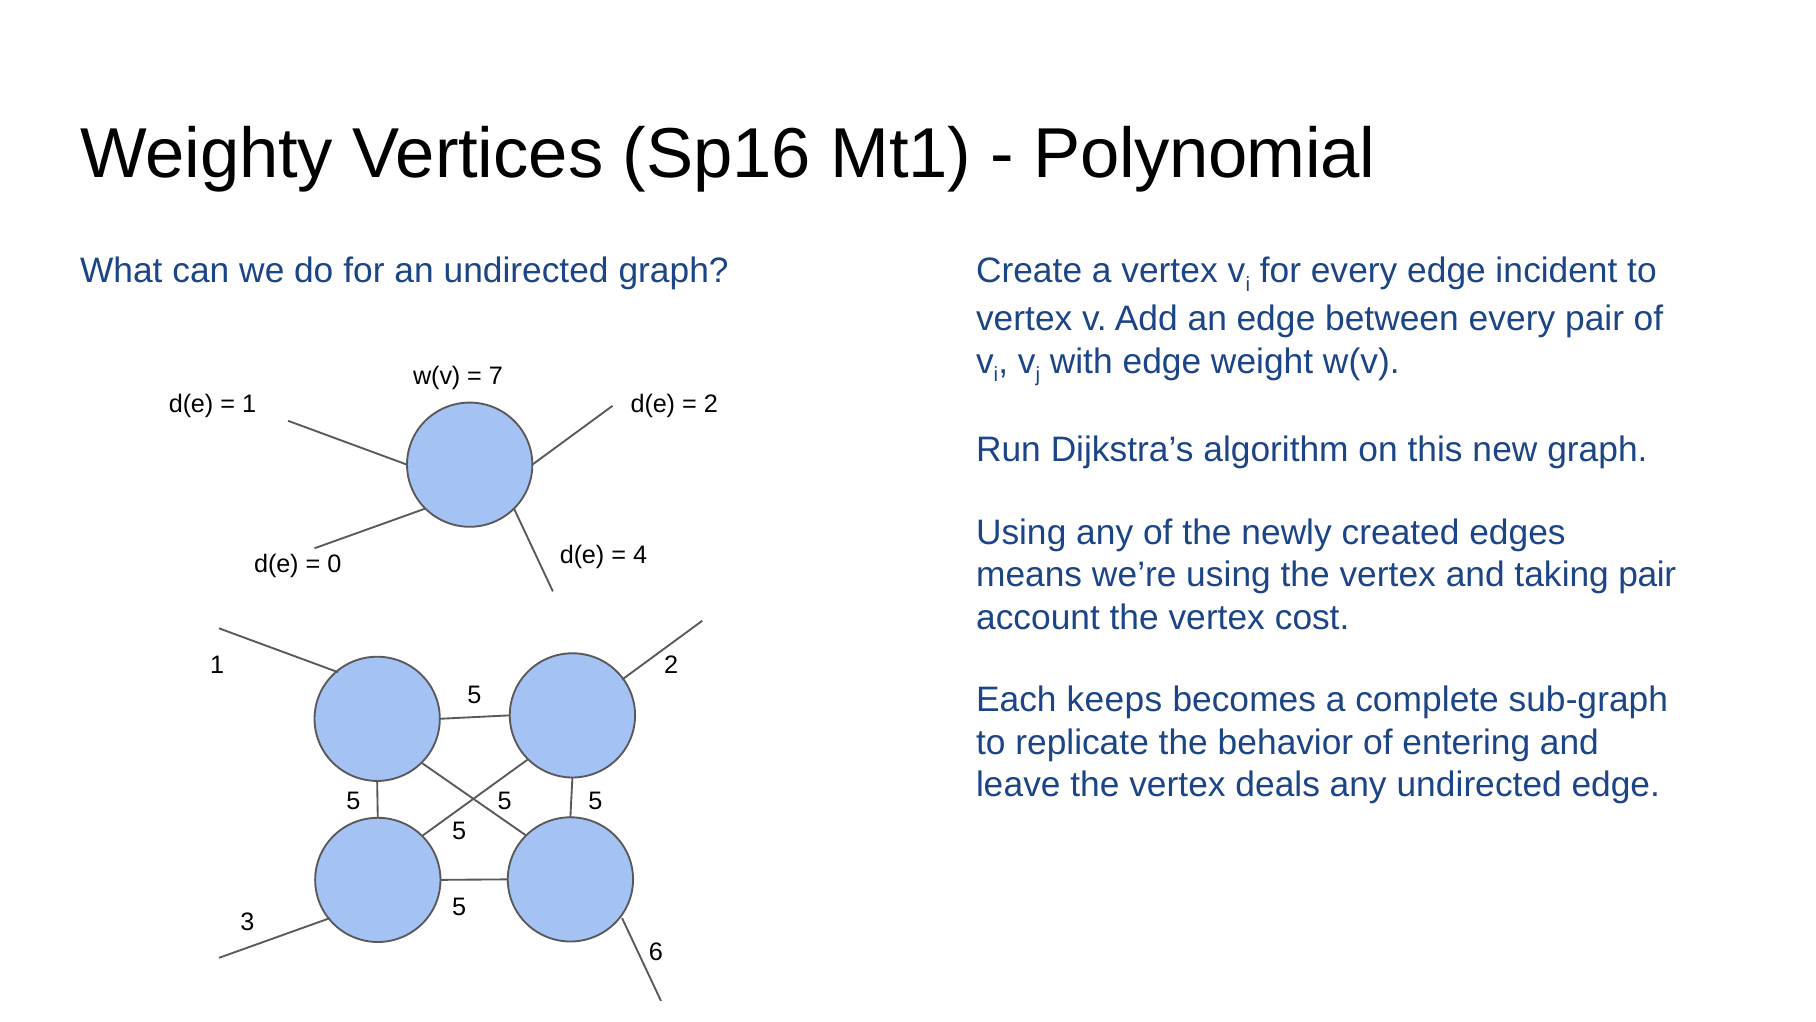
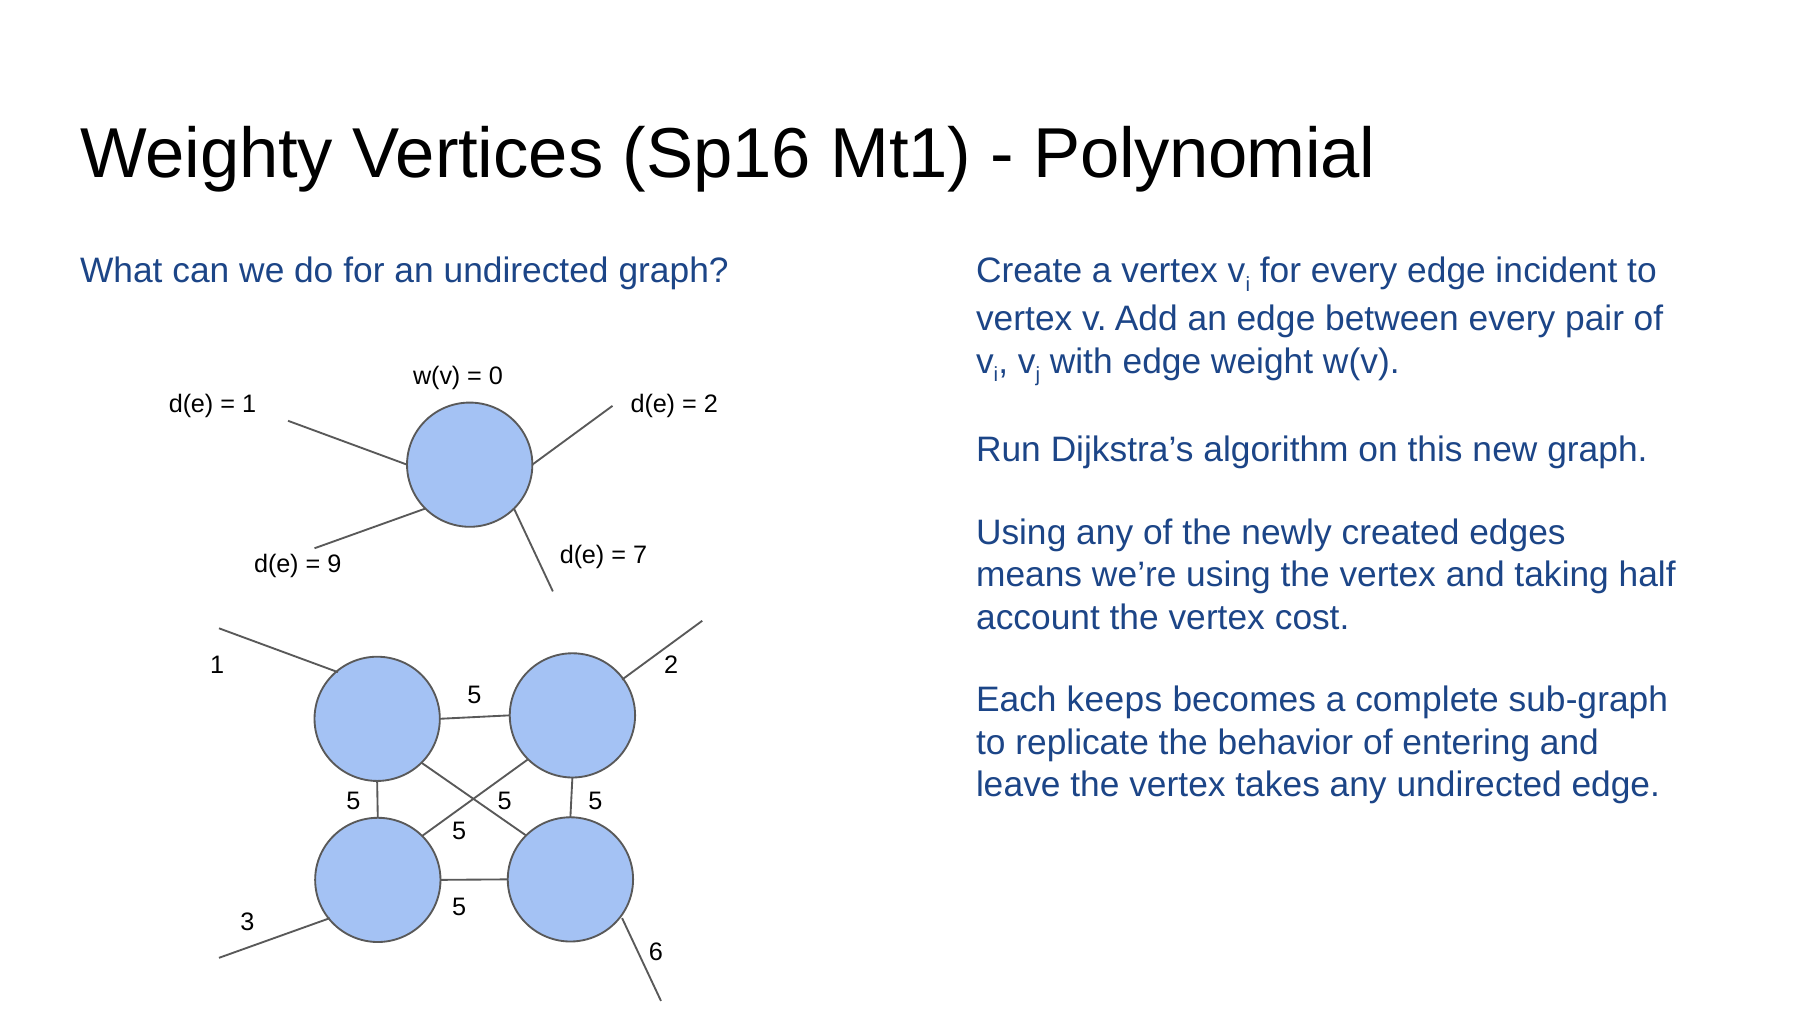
7: 7 -> 0
4: 4 -> 7
0: 0 -> 9
taking pair: pair -> half
deals: deals -> takes
